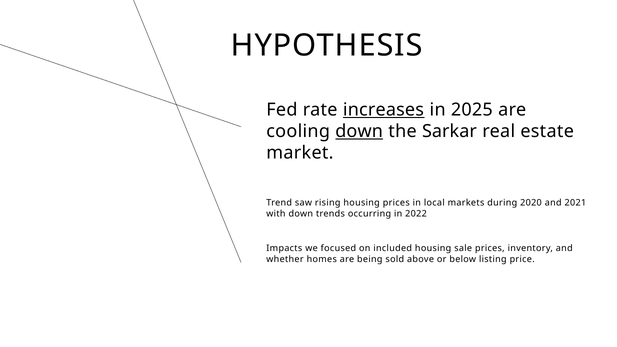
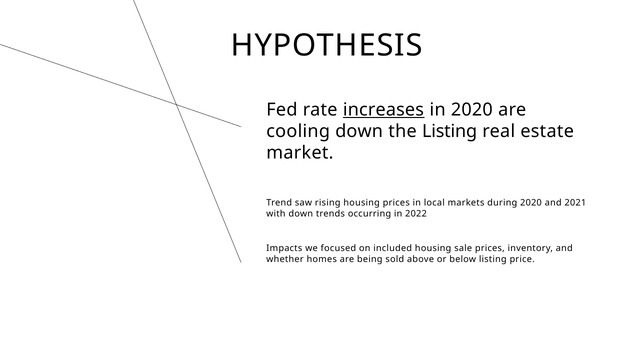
in 2025: 2025 -> 2020
down at (359, 131) underline: present -> none
the Sarkar: Sarkar -> Listing
